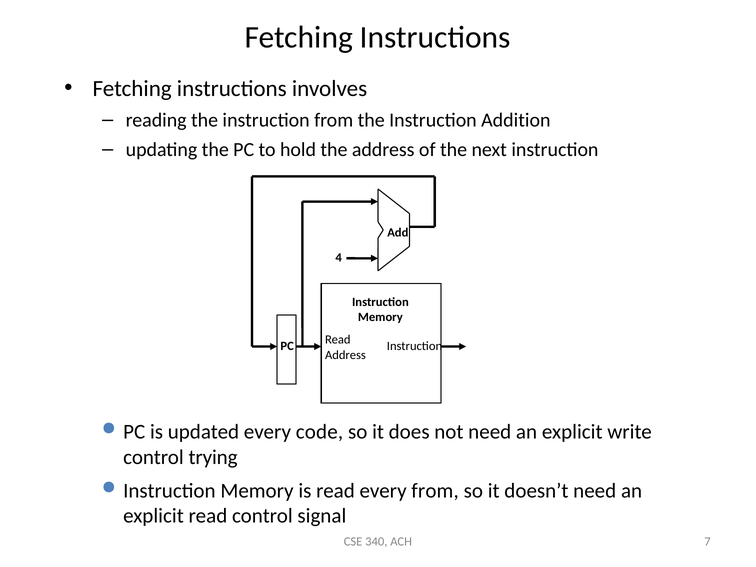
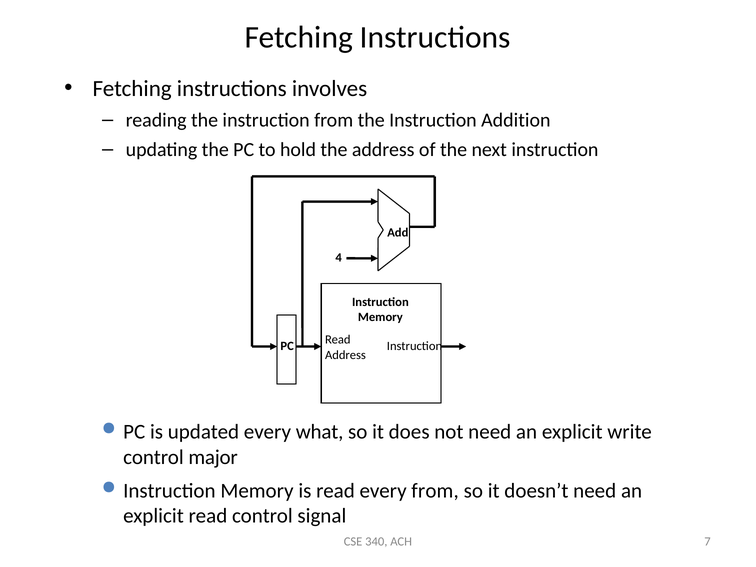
code: code -> what
trying: trying -> major
